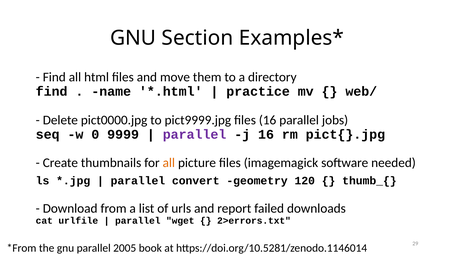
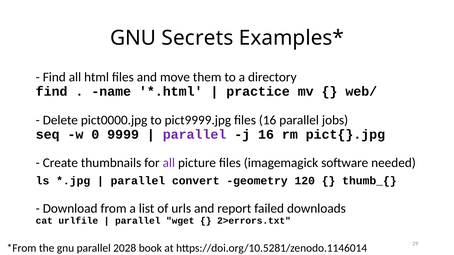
Section: Section -> Secrets
all at (169, 163) colour: orange -> purple
2005: 2005 -> 2028
